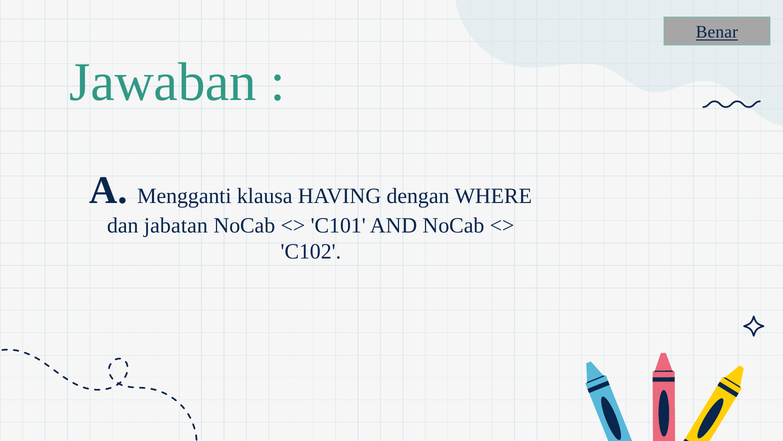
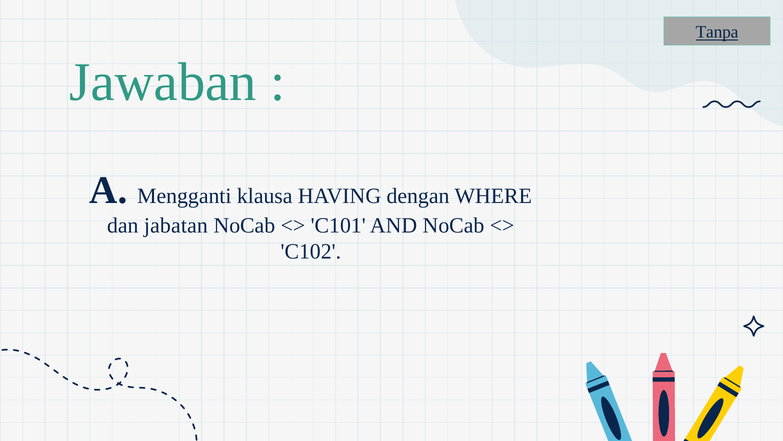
Benar: Benar -> Tanpa
